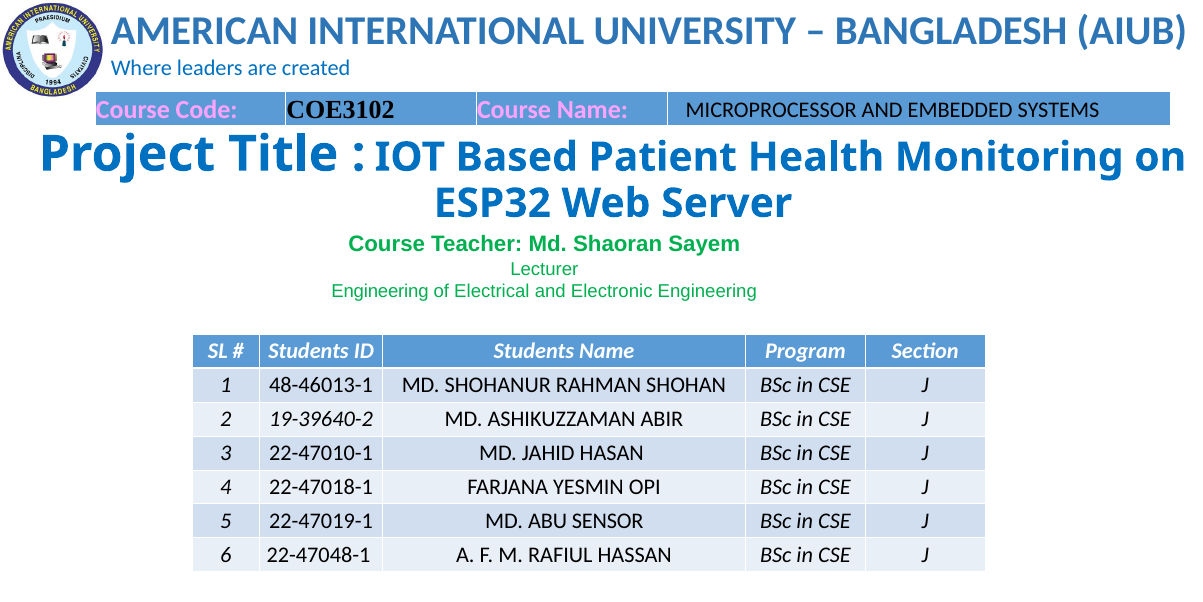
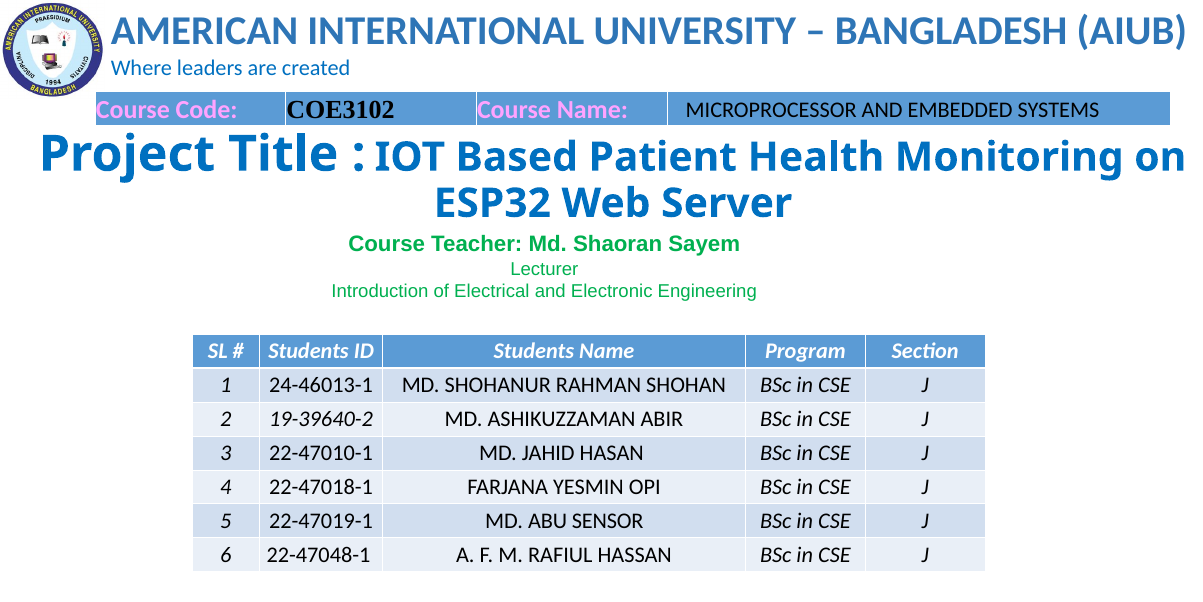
Engineering at (380, 291): Engineering -> Introduction
48-46013-1: 48-46013-1 -> 24-46013-1
